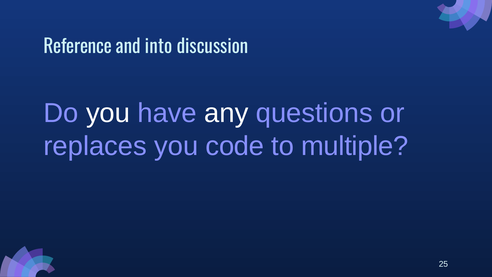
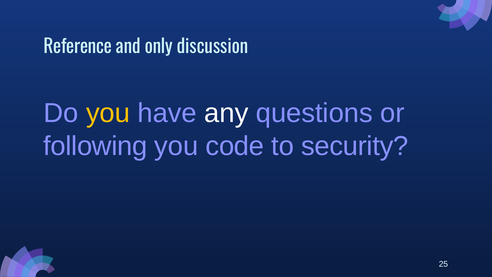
into: into -> only
you at (108, 113) colour: white -> yellow
replaces: replaces -> following
multiple: multiple -> security
